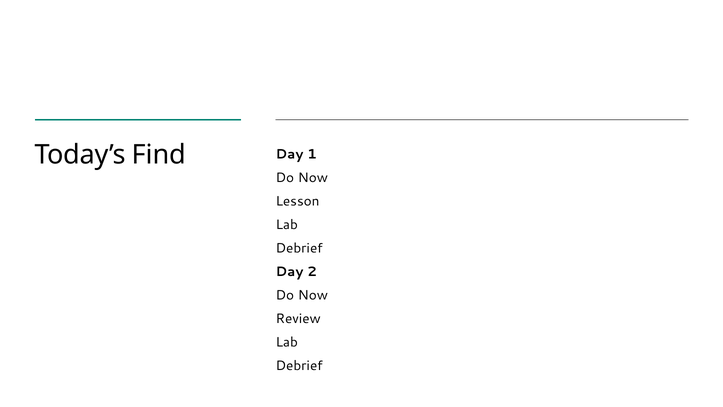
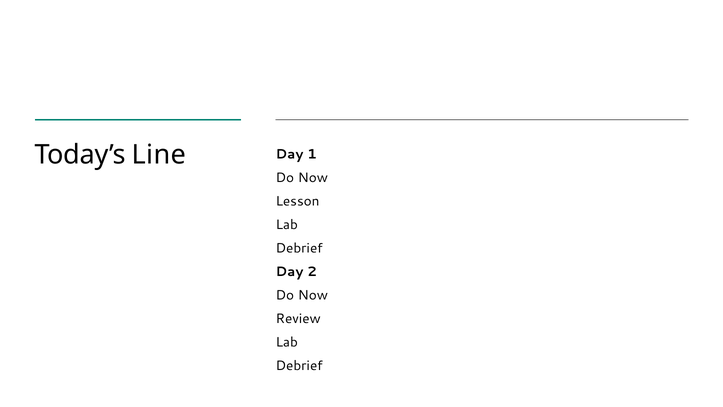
Find: Find -> Line
